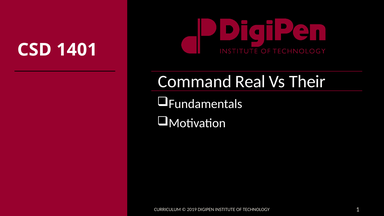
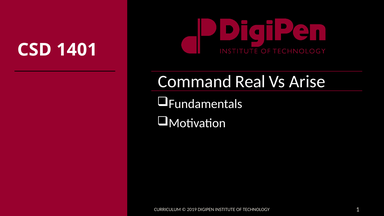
Their: Their -> Arise
